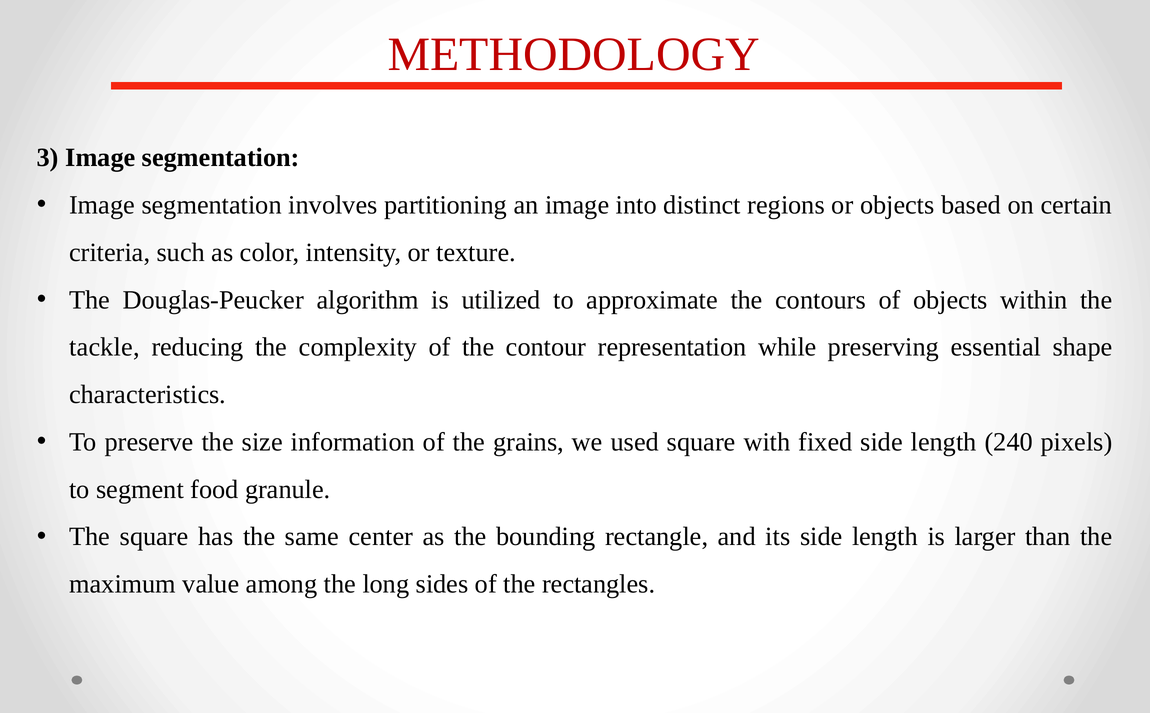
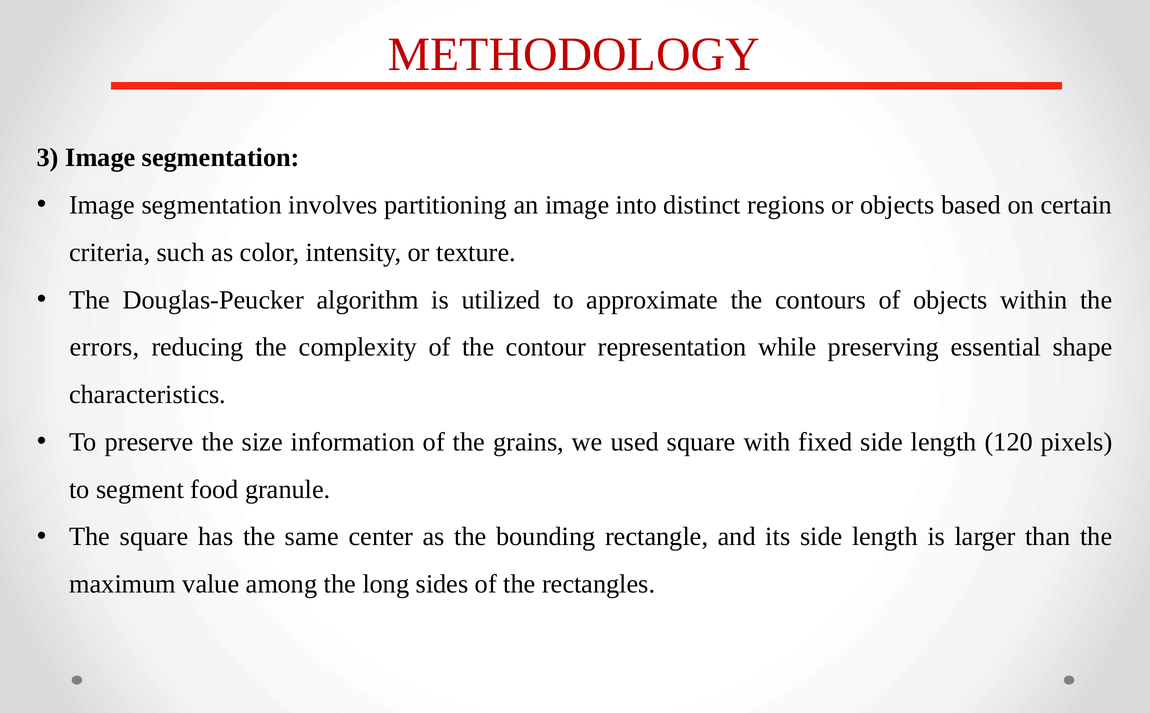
tackle: tackle -> errors
240: 240 -> 120
